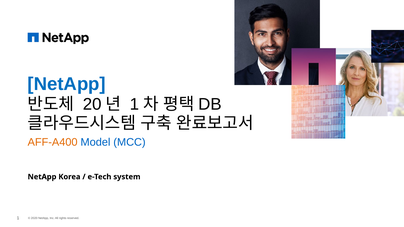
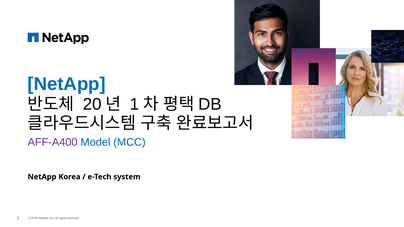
AFF-A400 colour: orange -> purple
